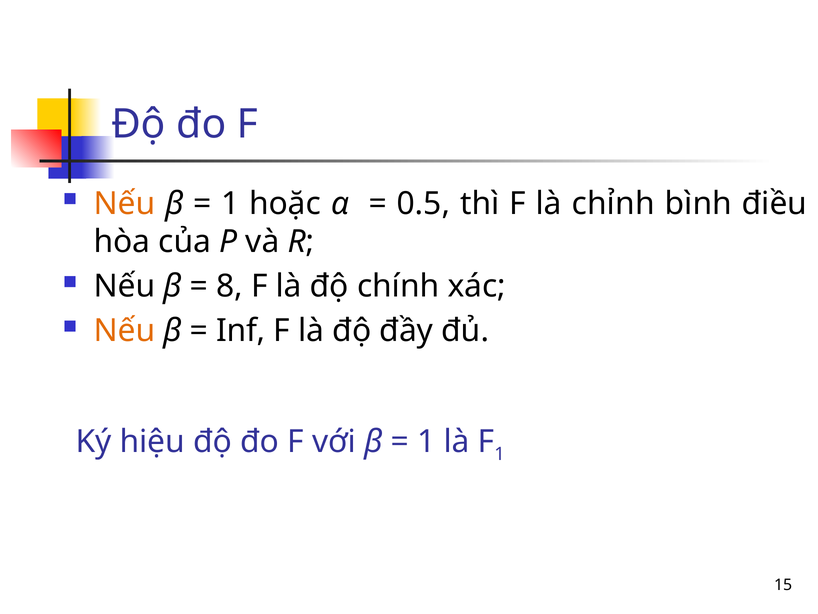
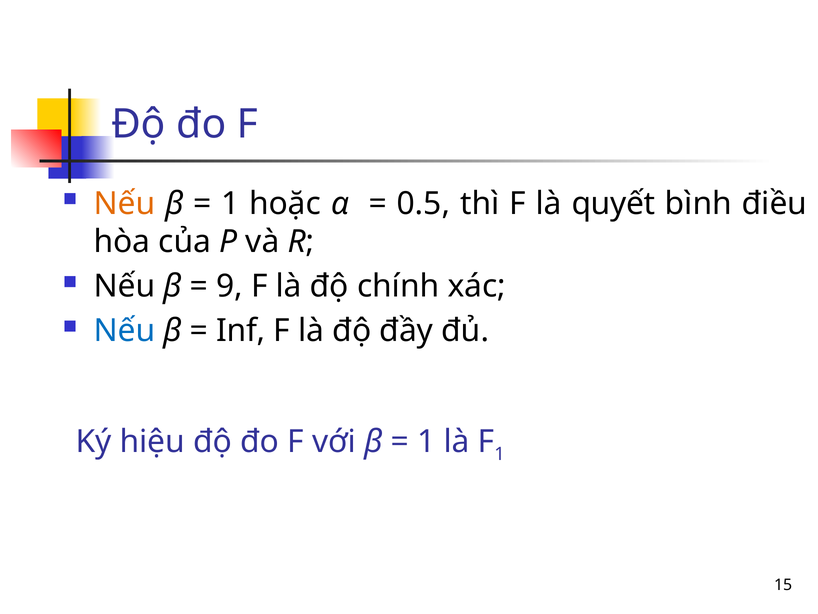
chỉnh: chỉnh -> quyết
8: 8 -> 9
Nếu at (124, 331) colour: orange -> blue
